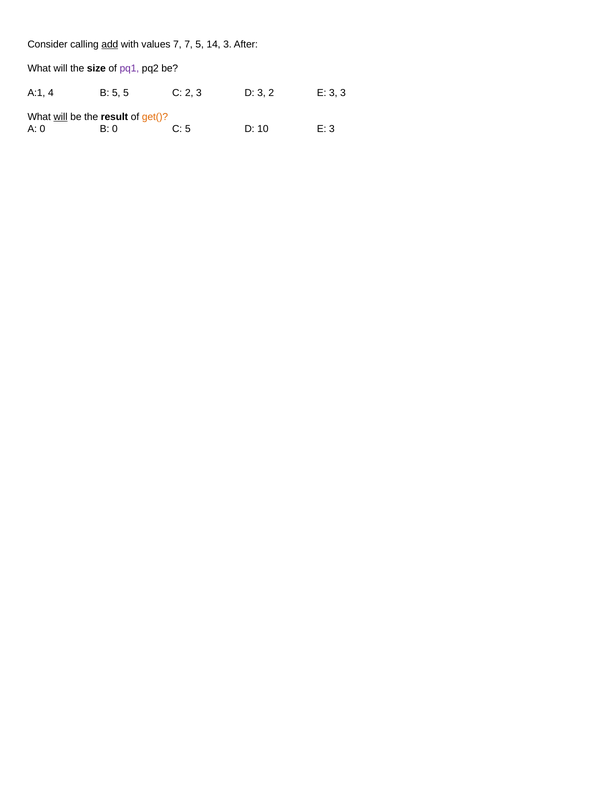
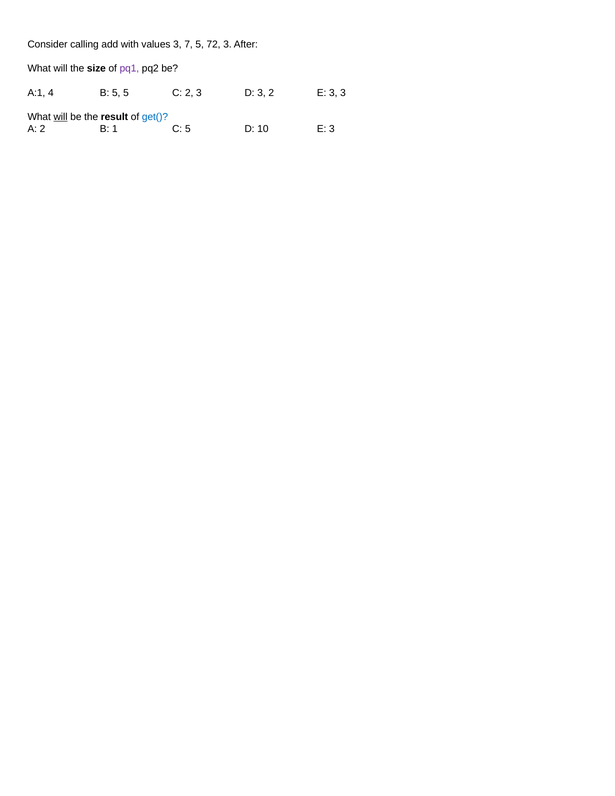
add underline: present -> none
values 7: 7 -> 3
14: 14 -> 72
get( colour: orange -> blue
A 0: 0 -> 2
B 0: 0 -> 1
